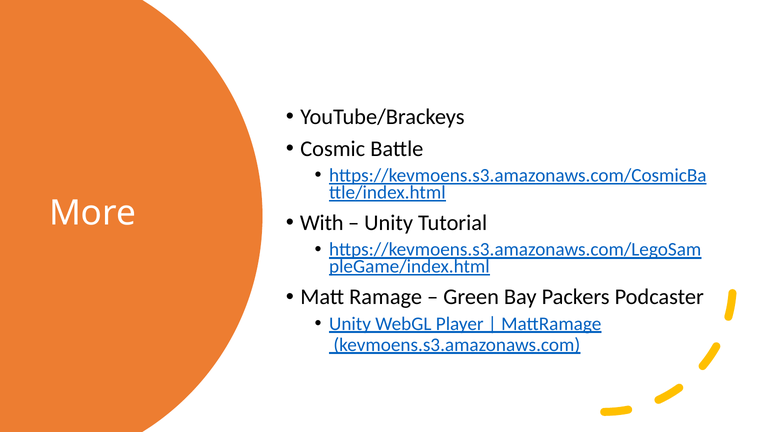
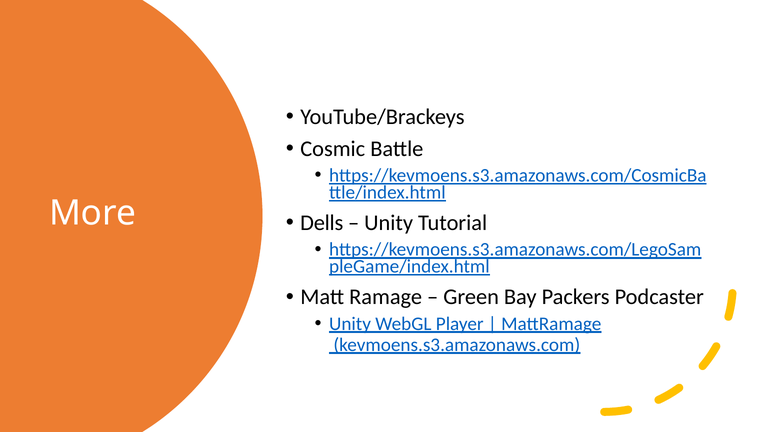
With: With -> Dells
